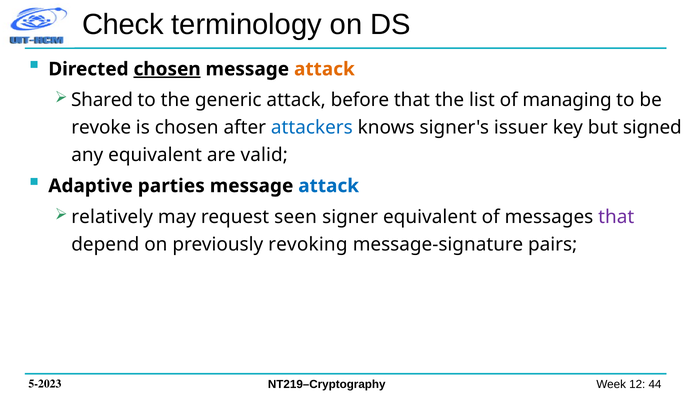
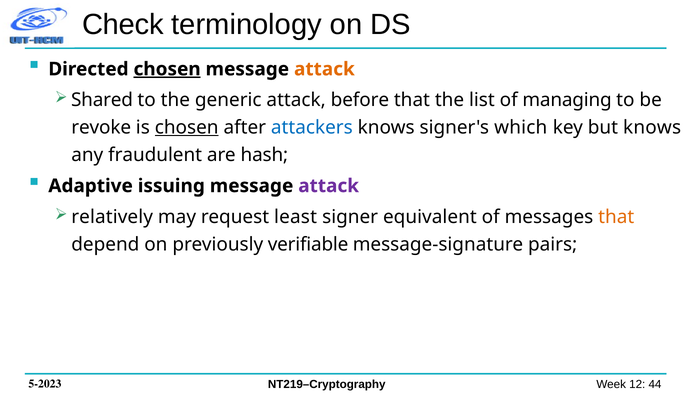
chosen at (187, 127) underline: none -> present
issuer: issuer -> which
but signed: signed -> knows
any equivalent: equivalent -> fraudulent
valid: valid -> hash
parties: parties -> issuing
attack at (329, 186) colour: blue -> purple
seen: seen -> least
that at (616, 217) colour: purple -> orange
revoking: revoking -> verifiable
